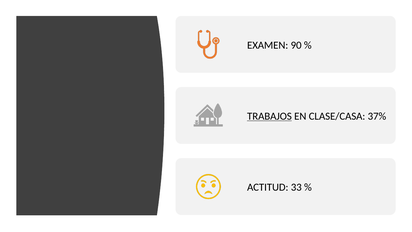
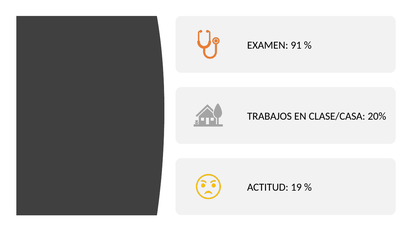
90: 90 -> 91
TRABAJOS underline: present -> none
37%: 37% -> 20%
33: 33 -> 19
